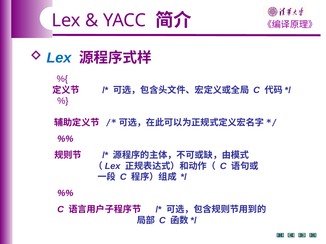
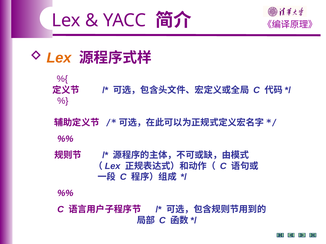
Lex at (59, 58) colour: blue -> orange
